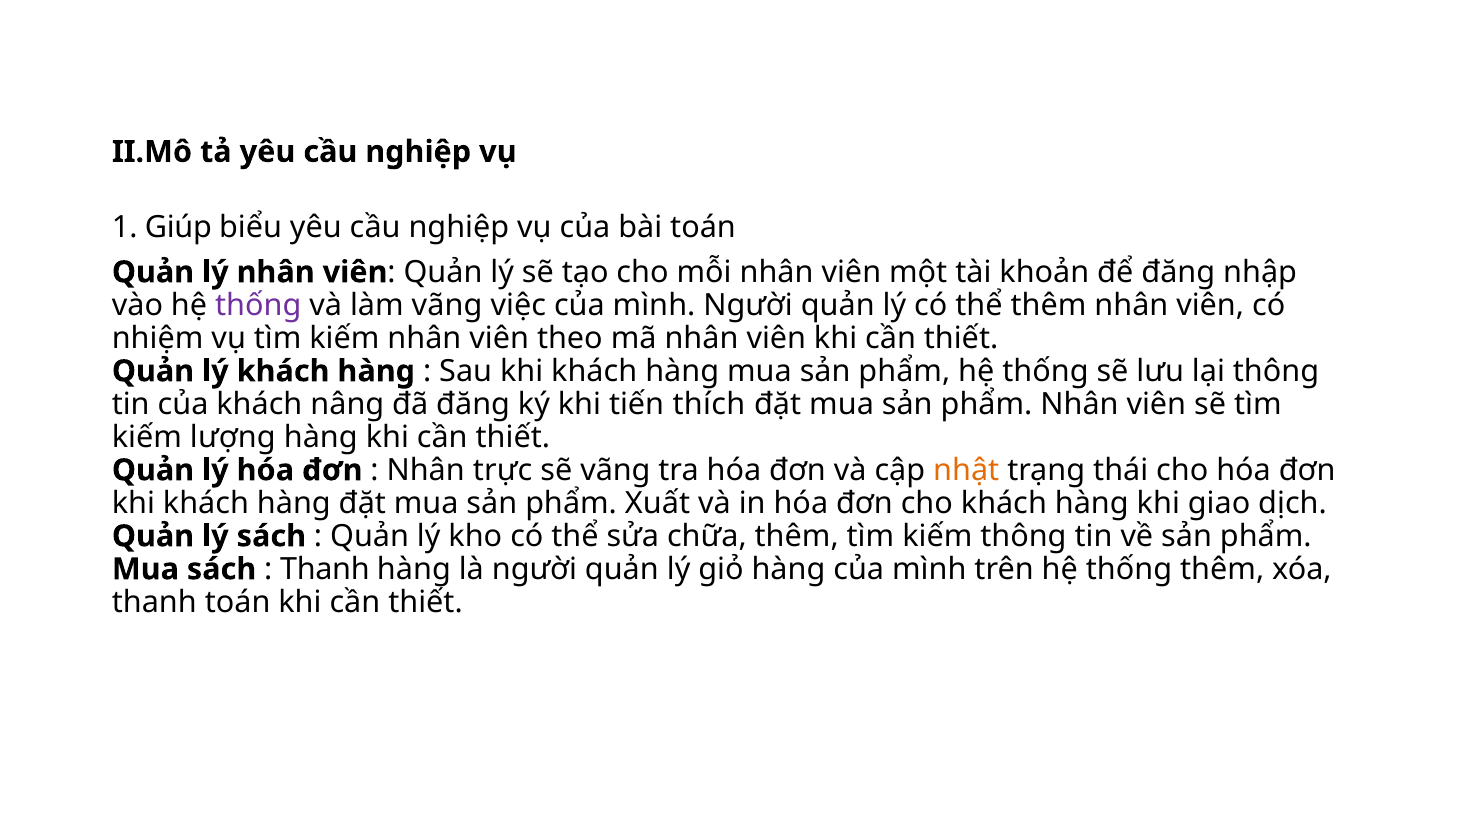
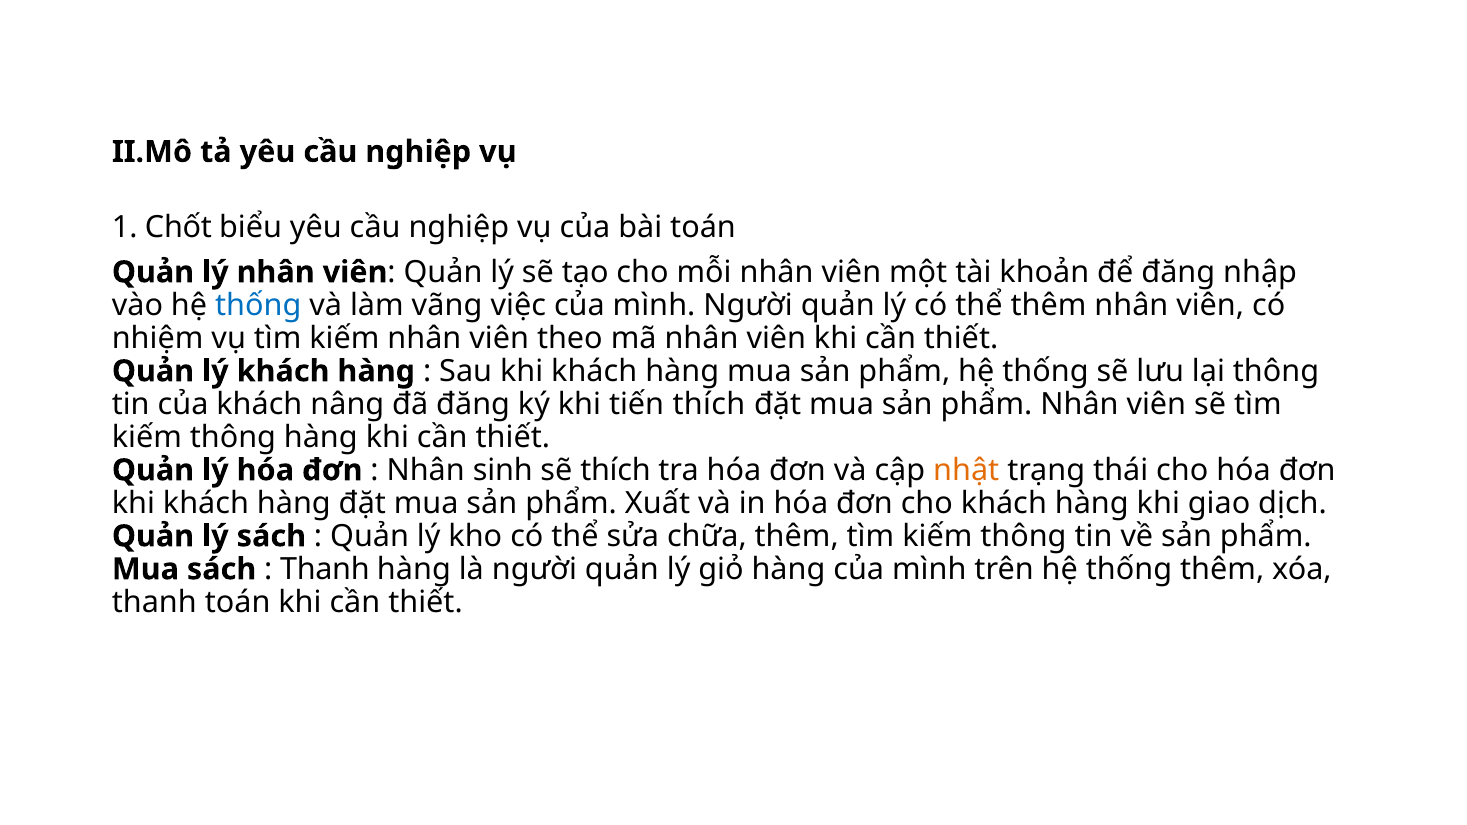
Giúp: Giúp -> Chốt
thống at (258, 305) colour: purple -> blue
lượng at (233, 437): lượng -> thông
trực: trực -> sinh
sẽ vãng: vãng -> thích
